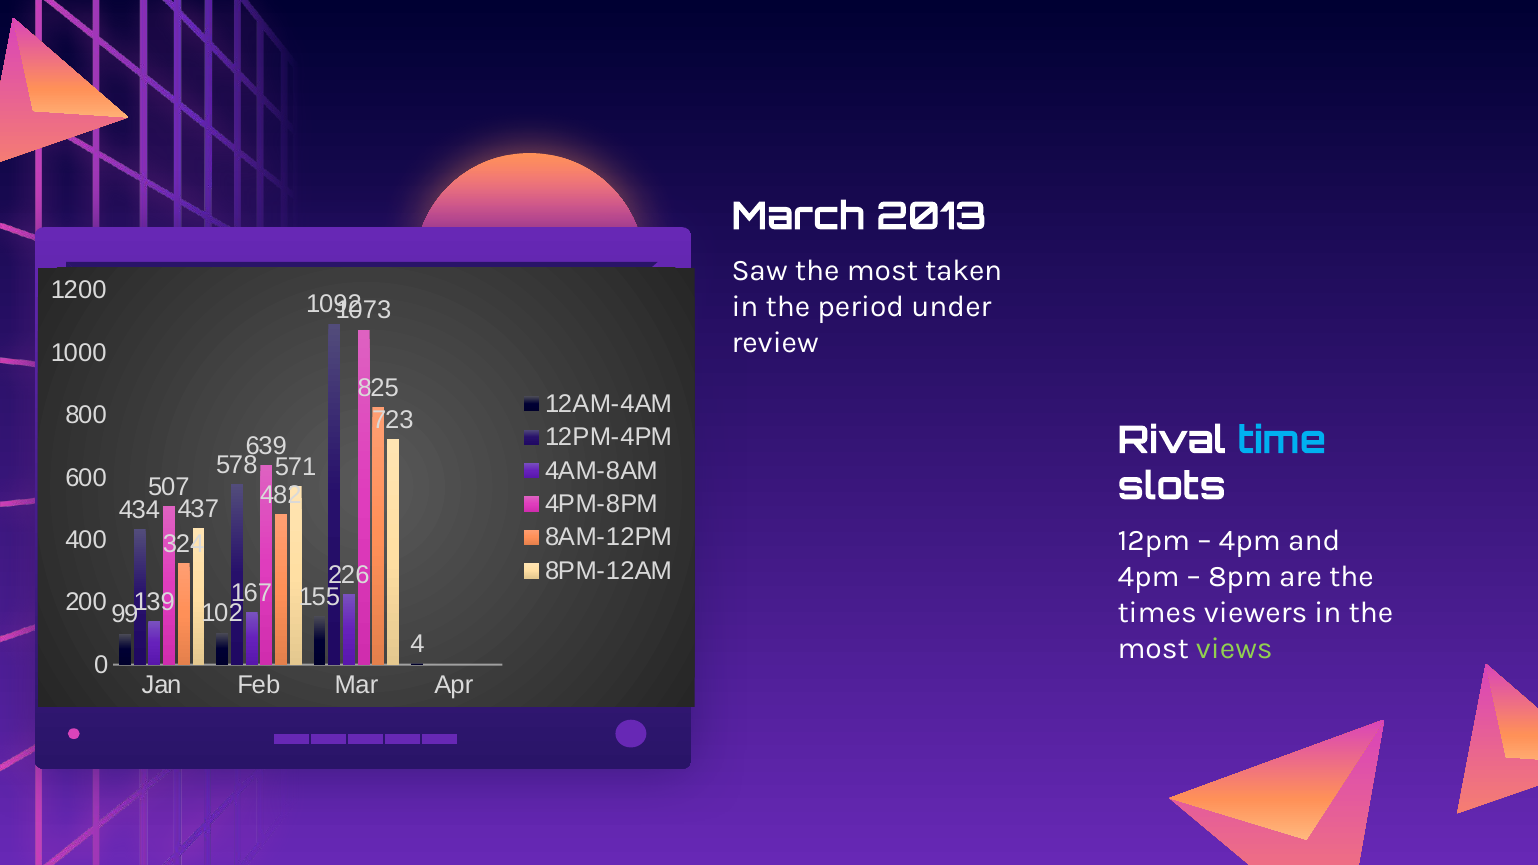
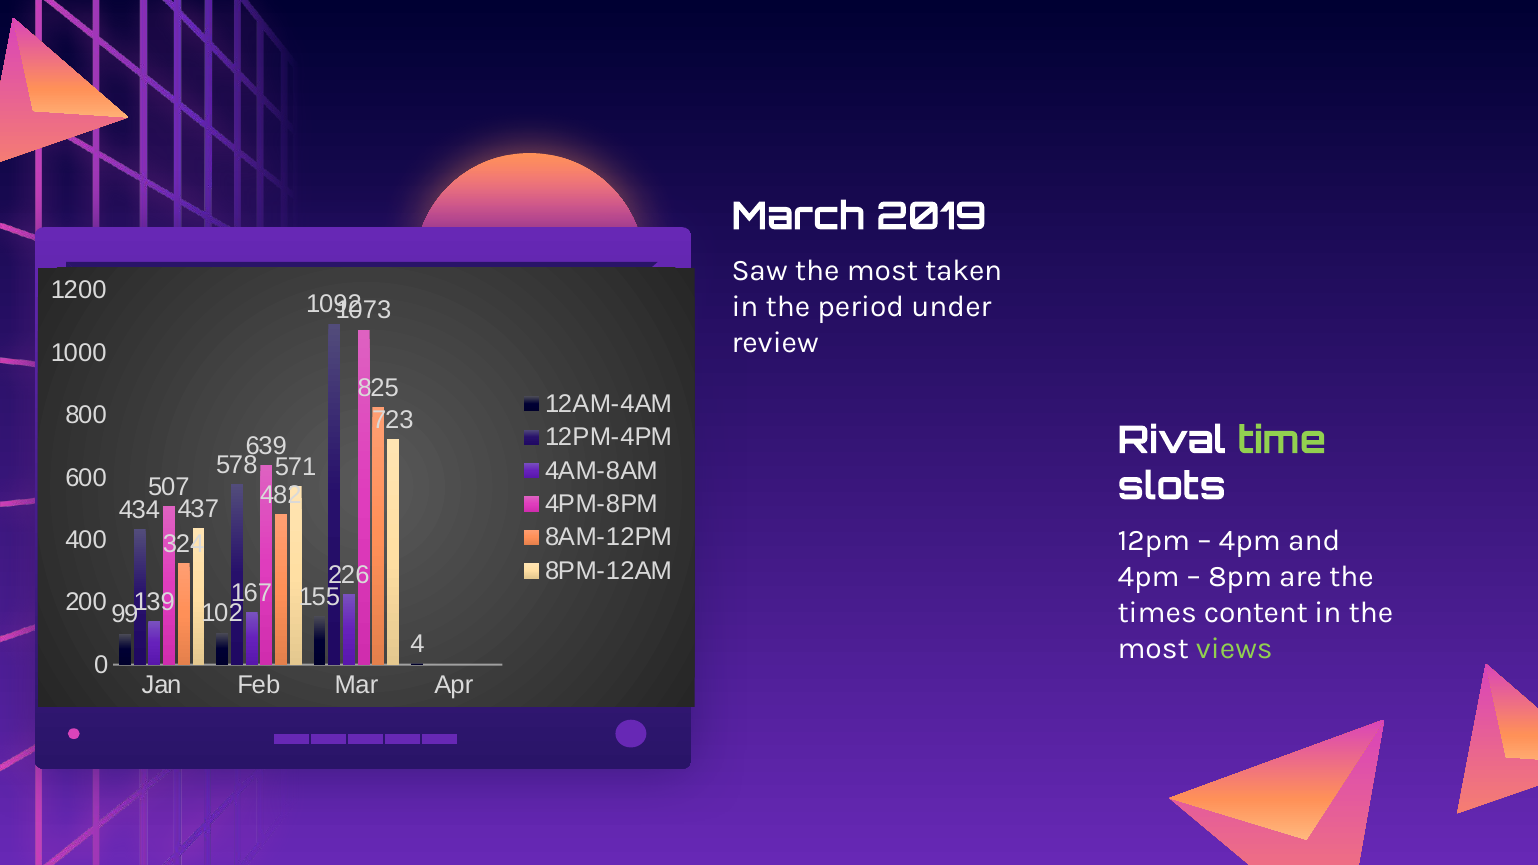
2013: 2013 -> 2019
time colour: light blue -> light green
viewers: viewers -> content
